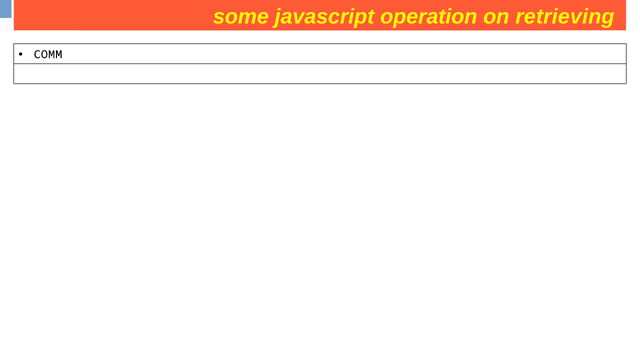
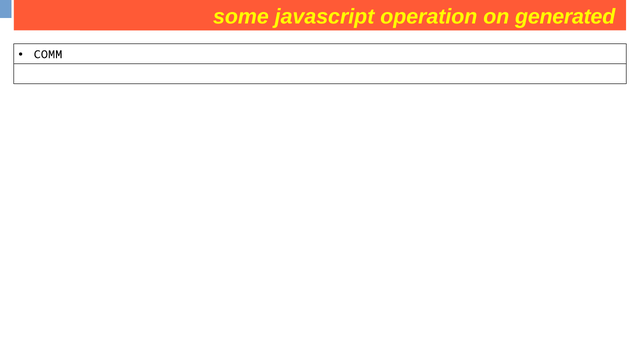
retrieving: retrieving -> generated
